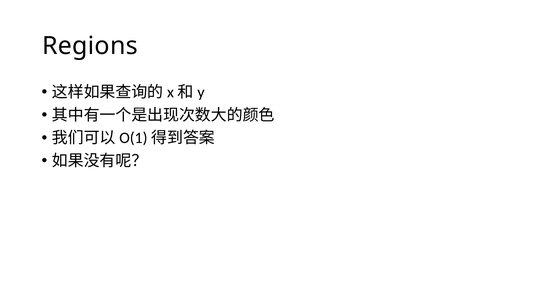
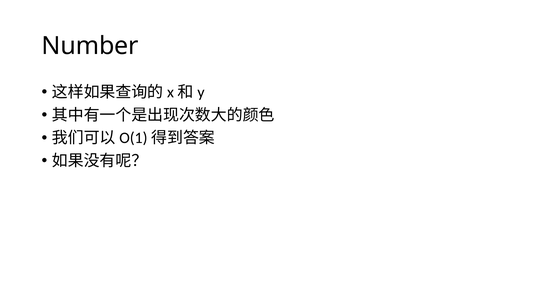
Regions: Regions -> Number
